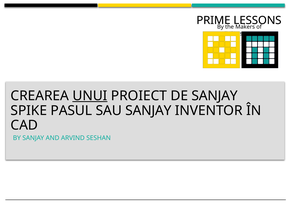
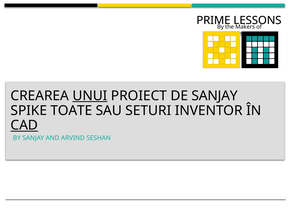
PASUL: PASUL -> TOATE
SAU SANJAY: SANJAY -> SETURI
CAD underline: none -> present
